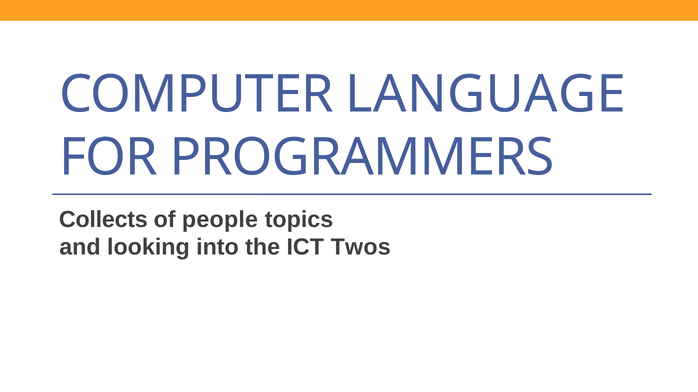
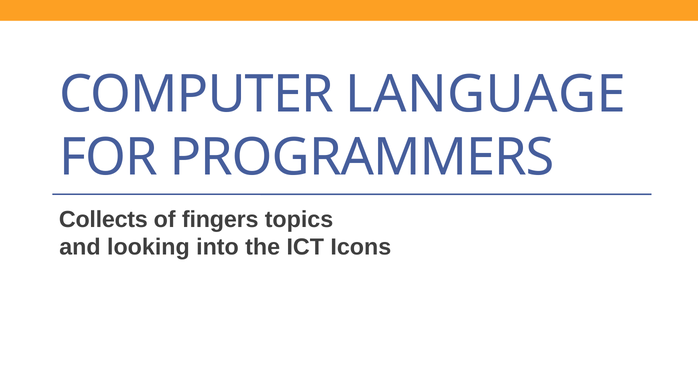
people: people -> fingers
Twos: Twos -> Icons
